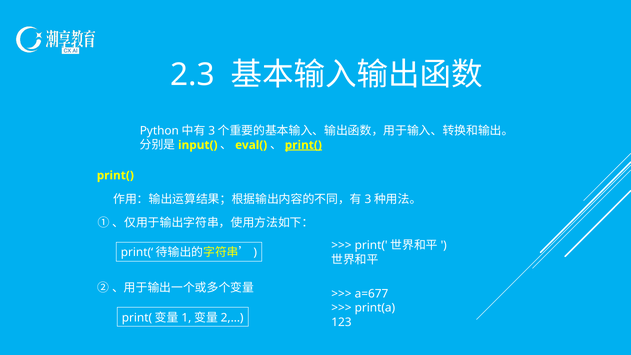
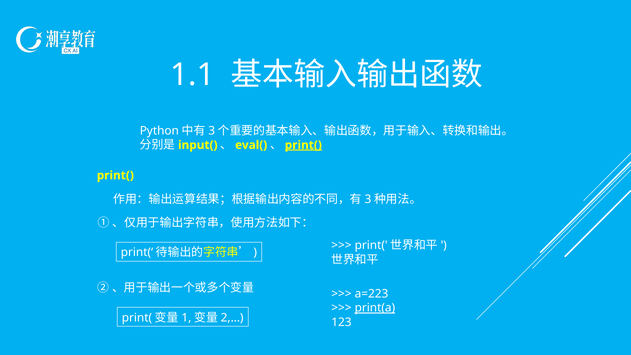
2.3: 2.3 -> 1.1
a=677: a=677 -> a=223
print(a underline: none -> present
